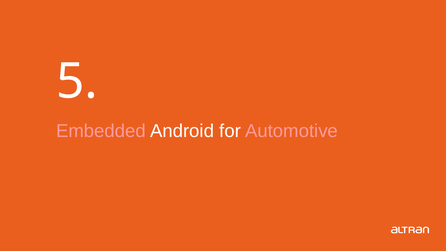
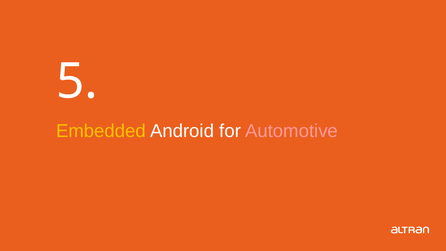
Embedded colour: pink -> yellow
